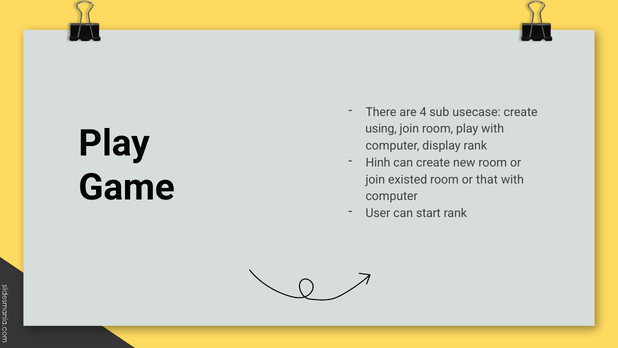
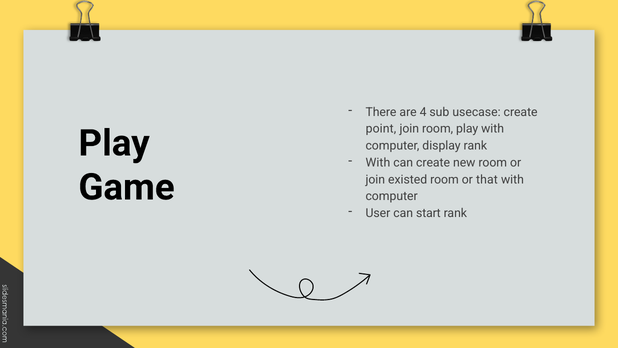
using: using -> point
Hinh at (378, 162): Hinh -> With
